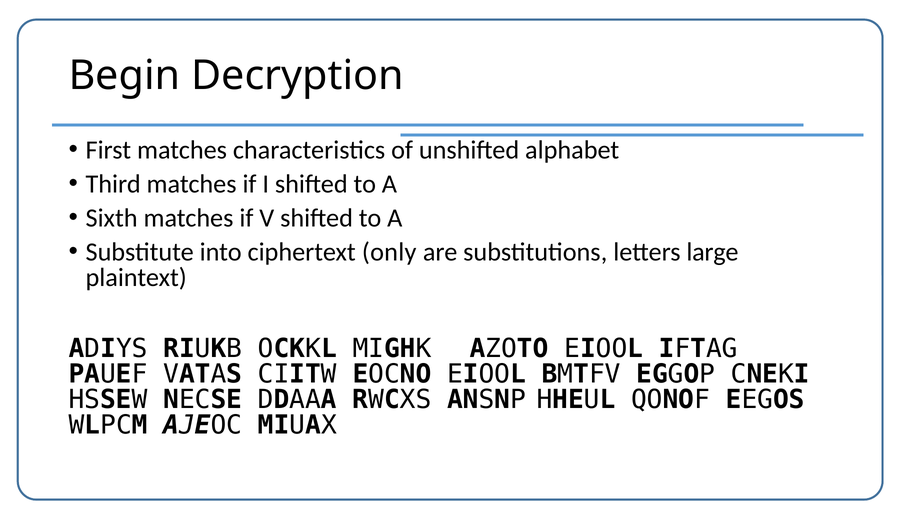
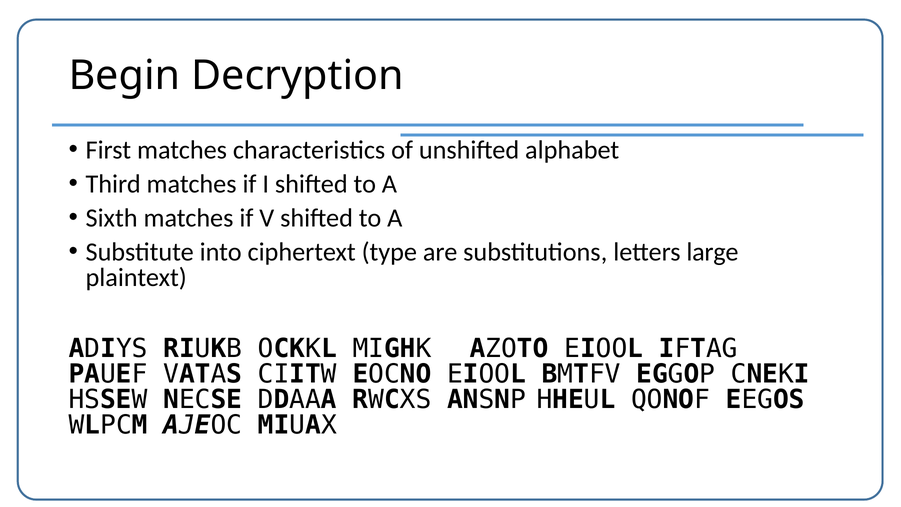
only: only -> type
